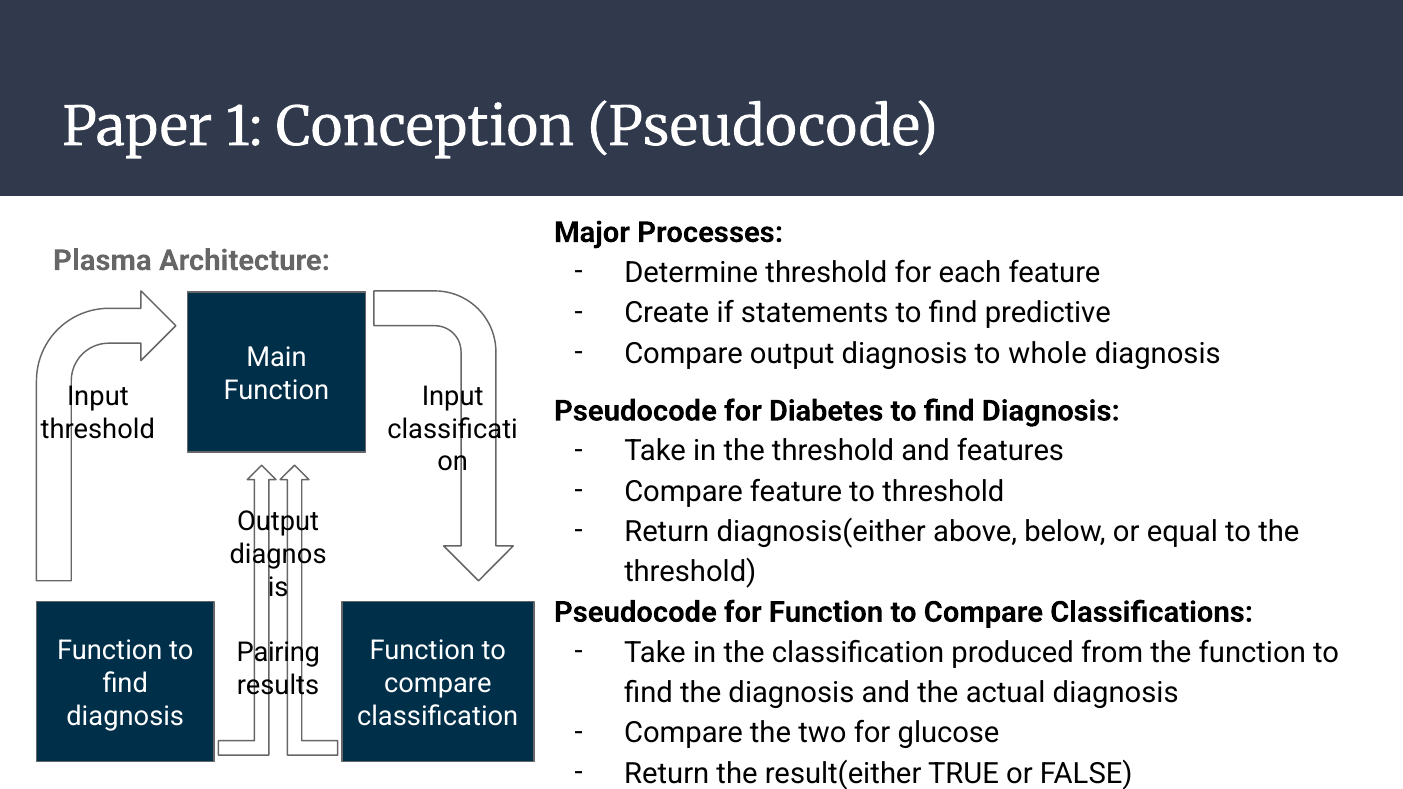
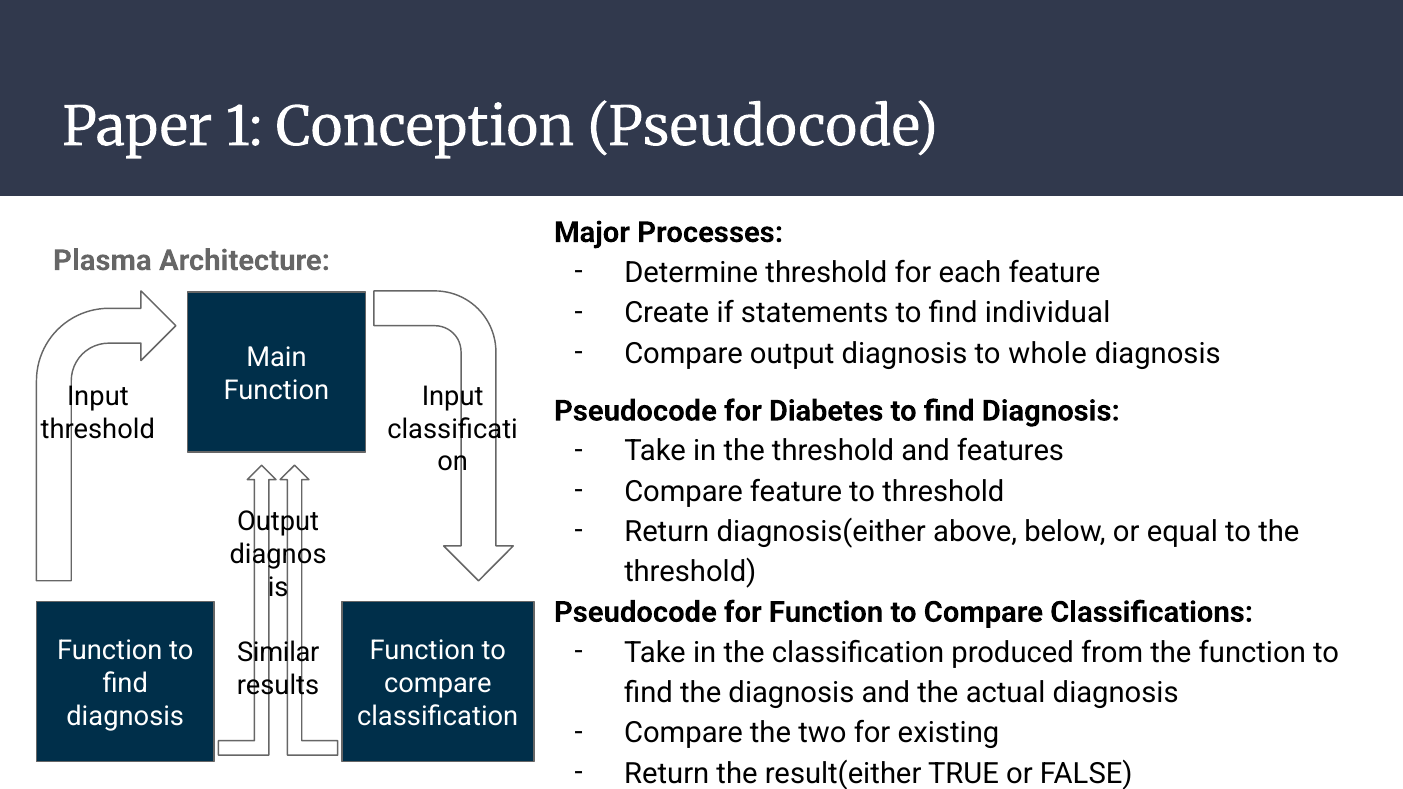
predictive: predictive -> individual
Pairing: Pairing -> Similar
glucose: glucose -> existing
